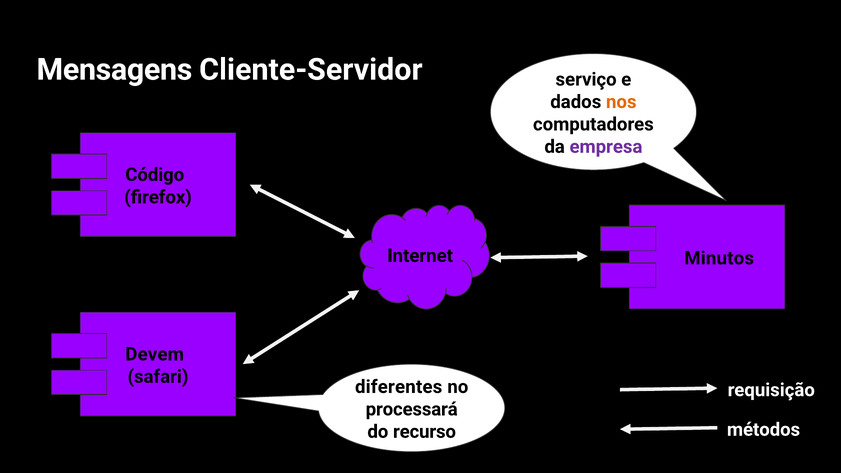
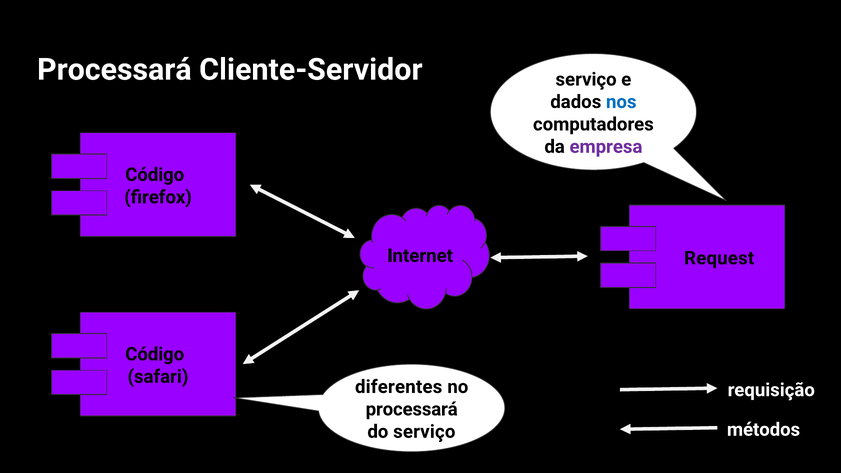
Mensagens at (114, 70): Mensagens -> Processará
nos colour: orange -> blue
Minutos: Minutos -> Request
Devem at (155, 354): Devem -> Código
do recurso: recurso -> serviço
